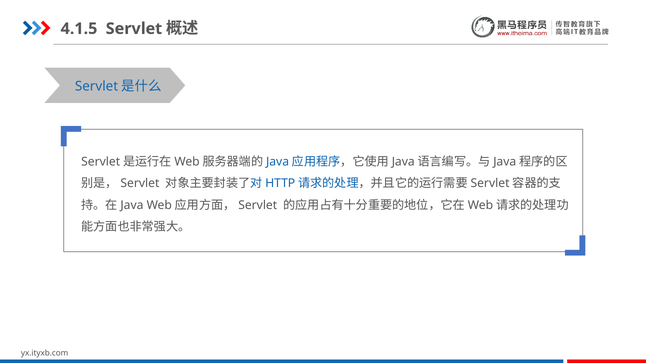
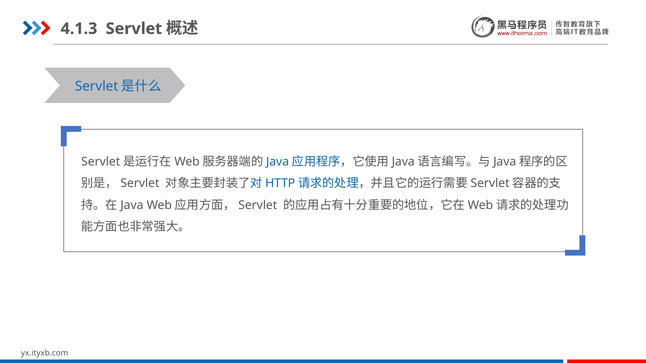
4.1.5: 4.1.5 -> 4.1.3
